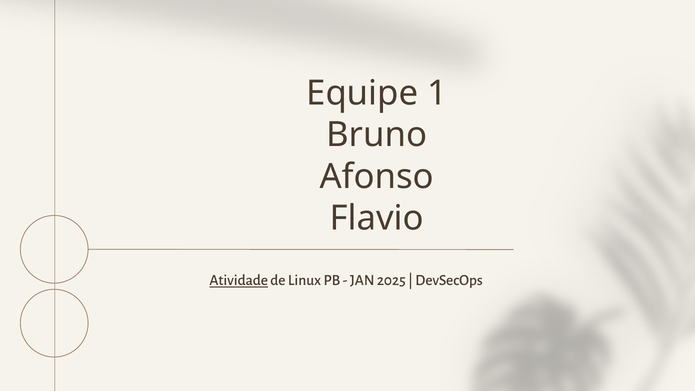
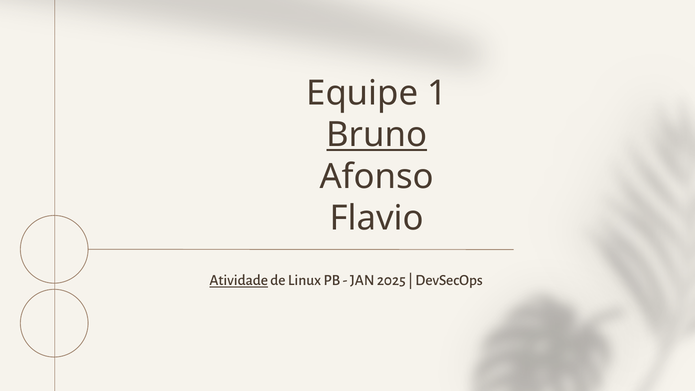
Bruno underline: none -> present
